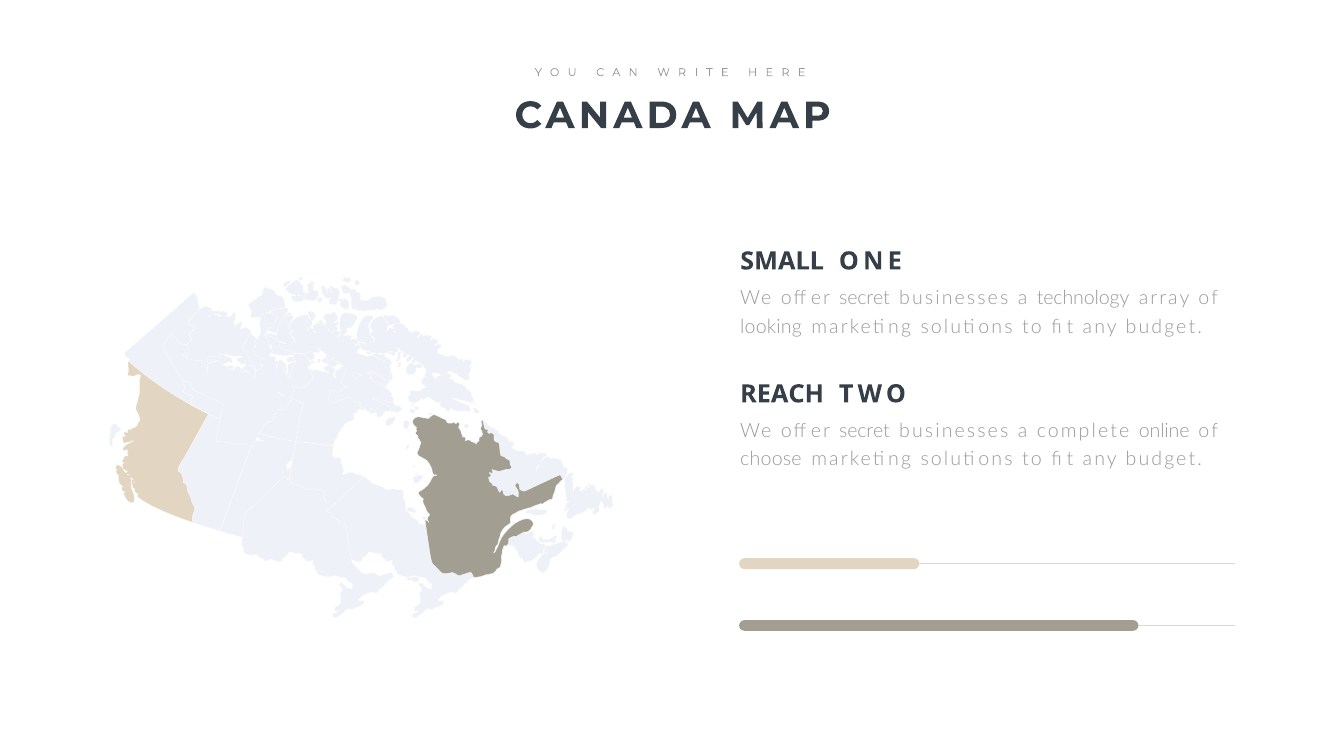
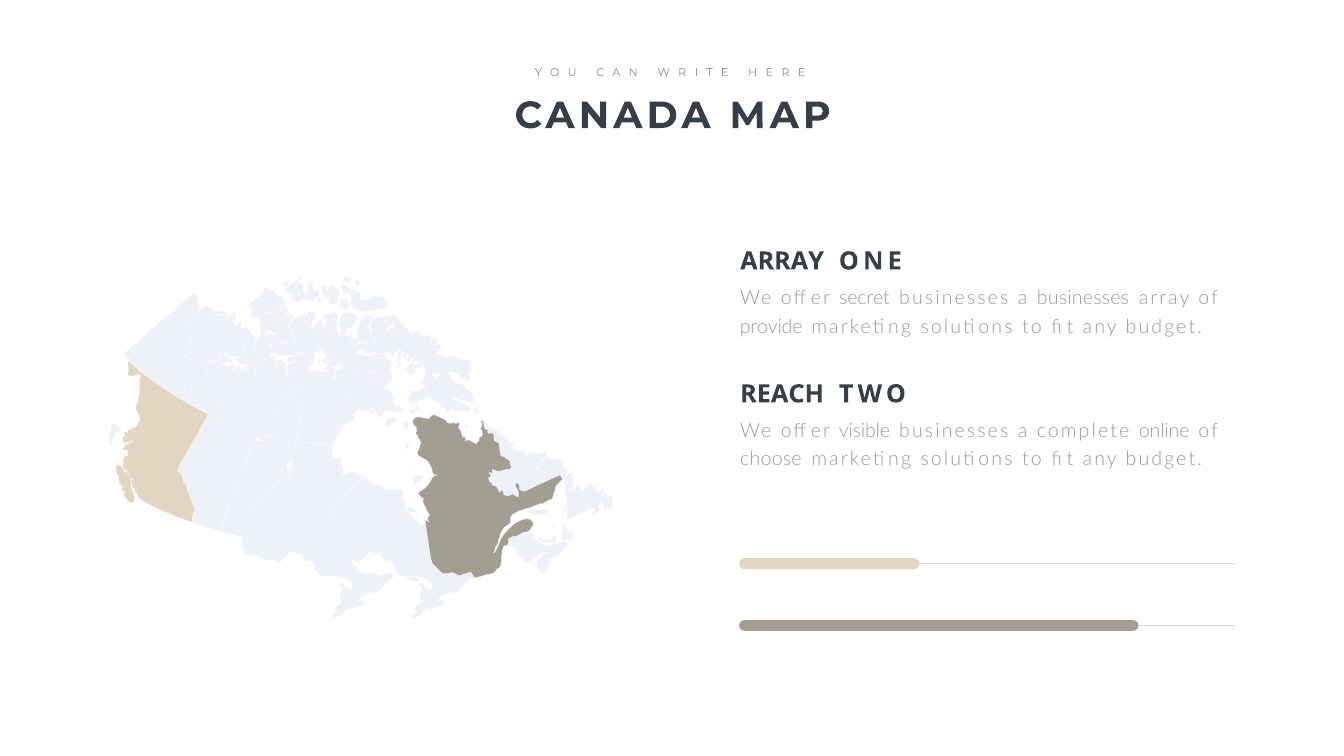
SMALL at (782, 261): SMALL -> ARRAY
a technology: technology -> businesses
looking: looking -> provide
secret at (865, 431): secret -> visible
